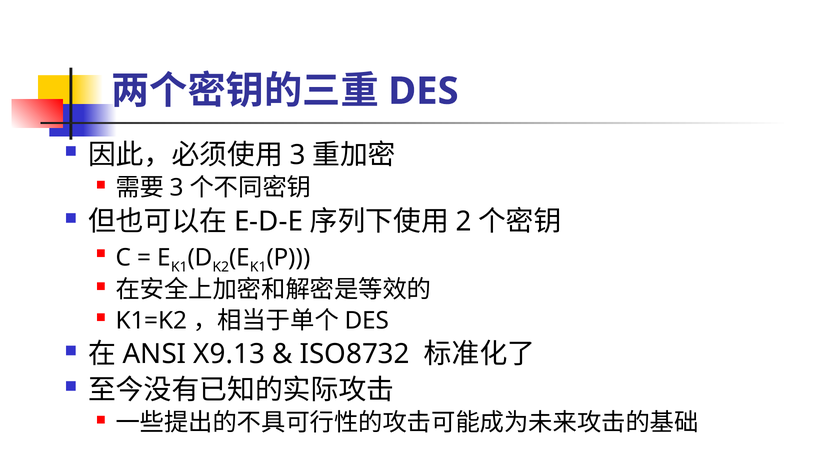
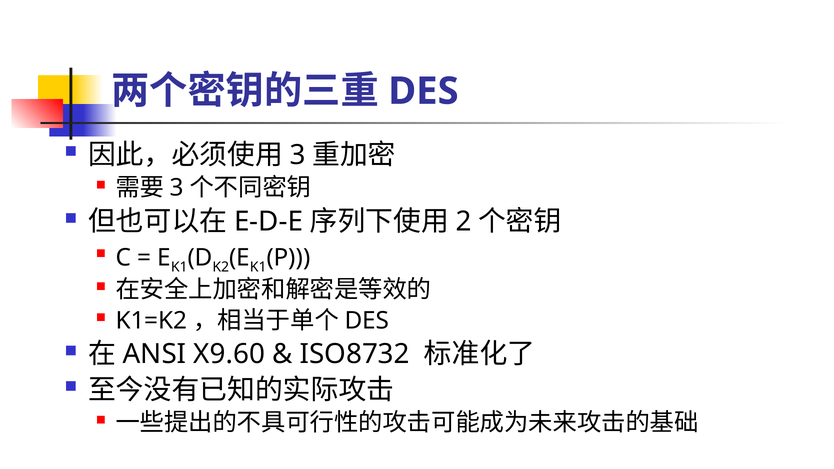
X9.13: X9.13 -> X9.60
